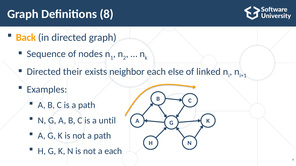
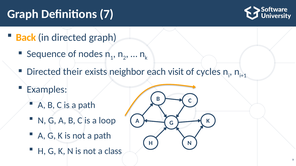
8: 8 -> 7
else: else -> visit
linked: linked -> cycles
until: until -> loop
a each: each -> class
